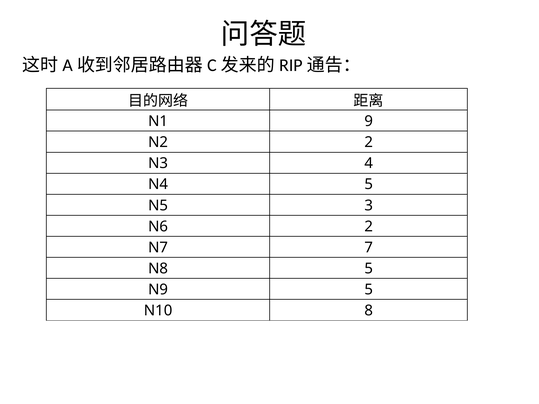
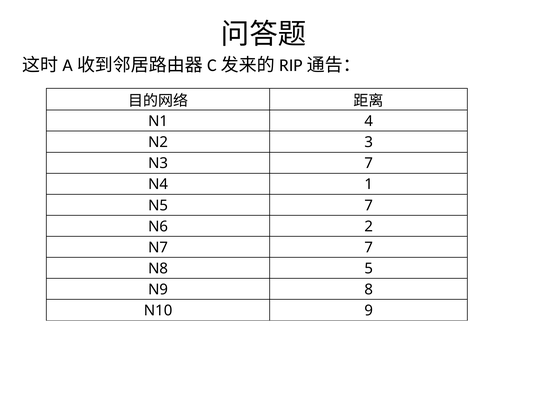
9: 9 -> 4
N2 2: 2 -> 3
N3 4: 4 -> 7
N4 5: 5 -> 1
N5 3: 3 -> 7
N9 5: 5 -> 8
8: 8 -> 9
